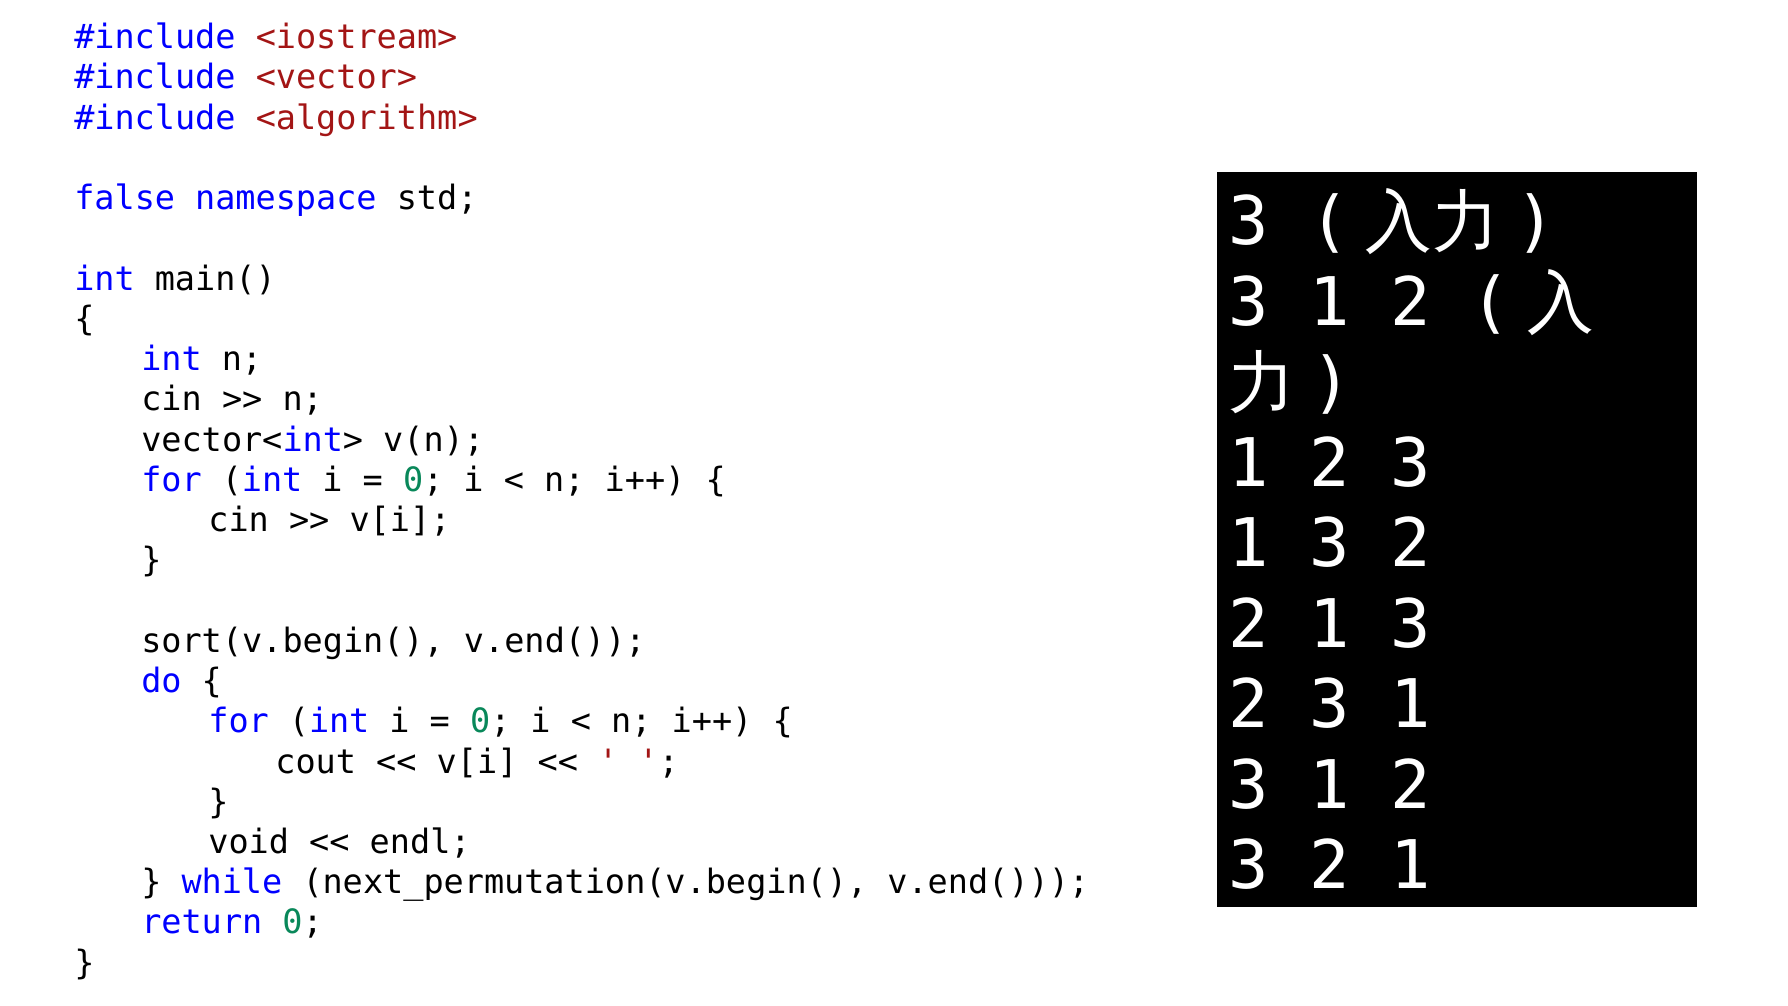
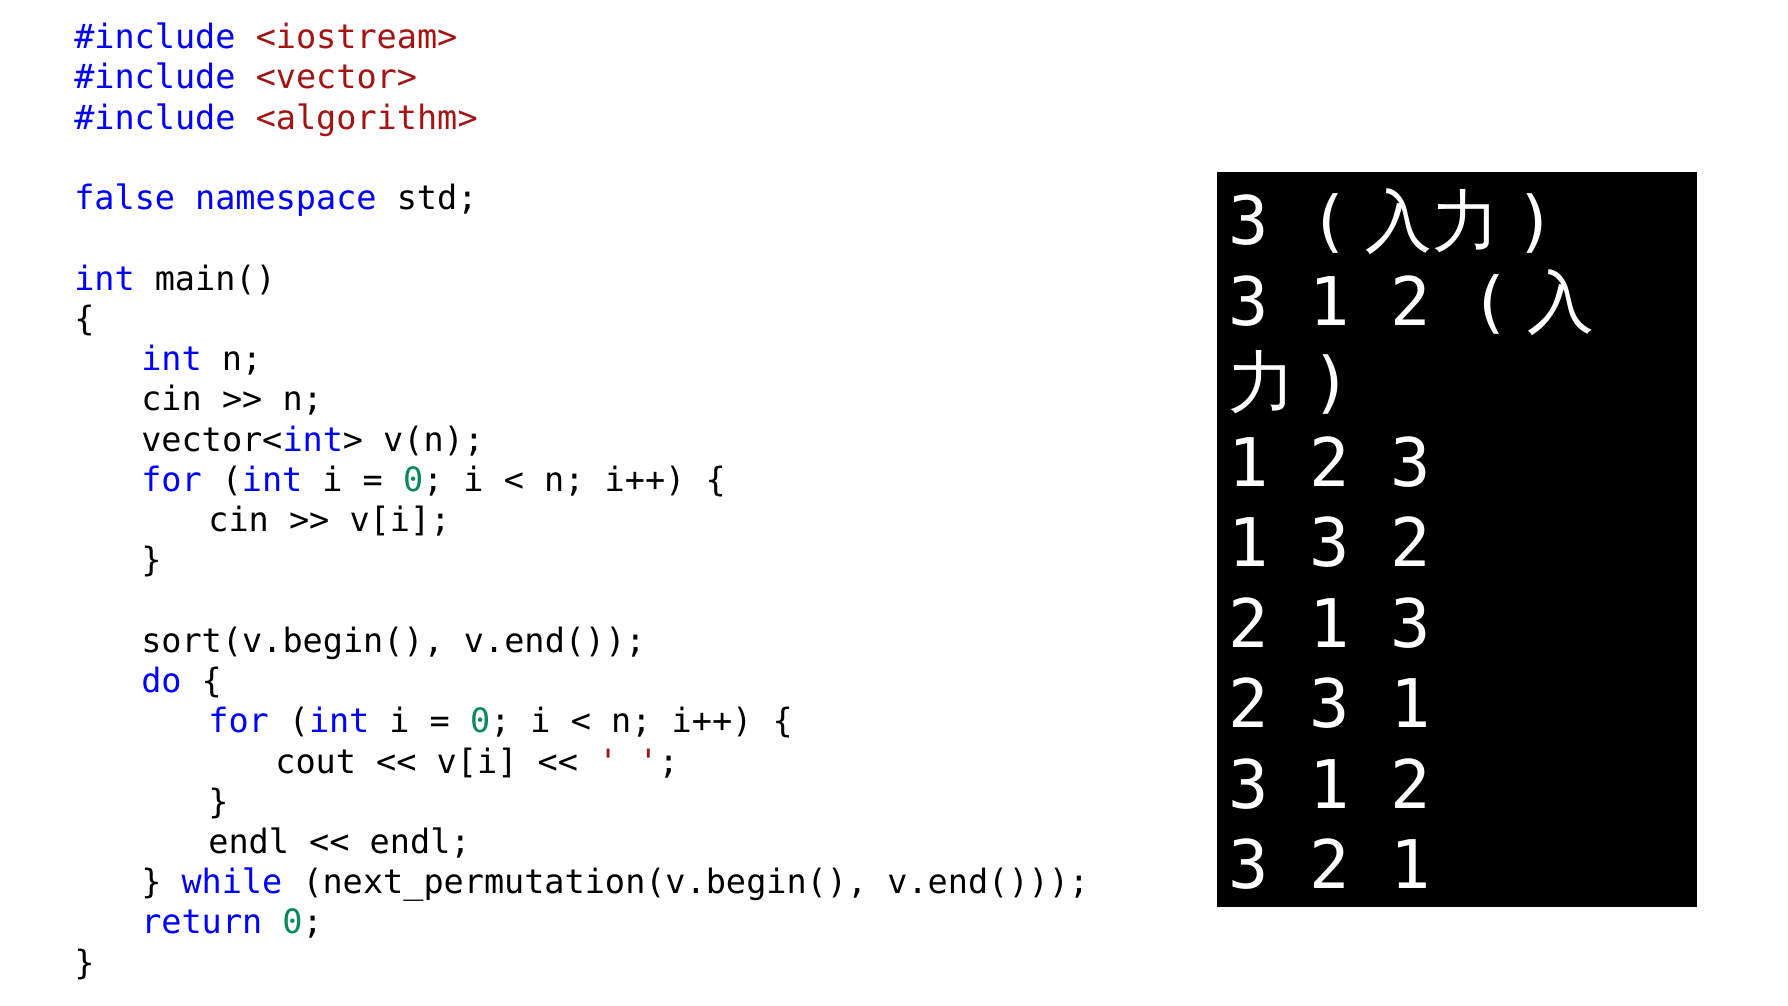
void at (249, 842): void -> endl
